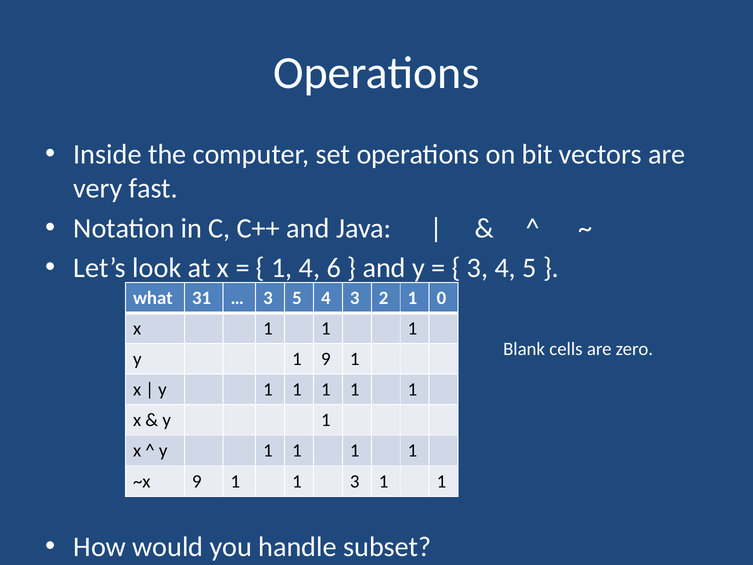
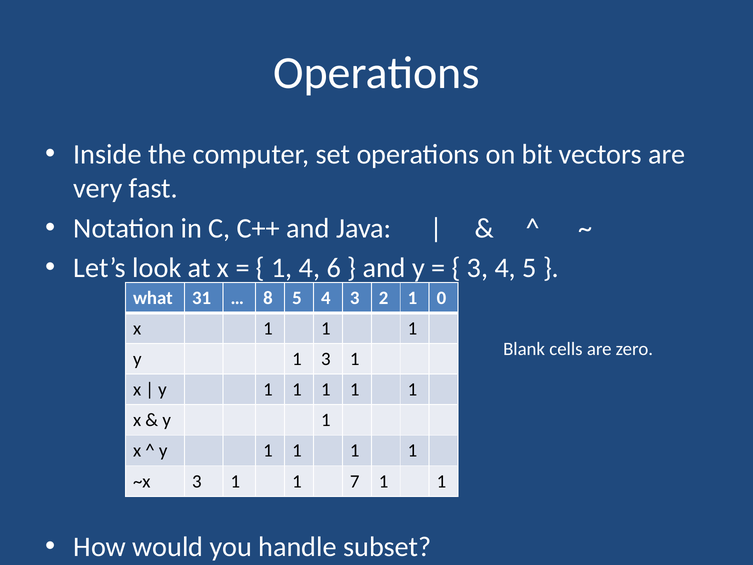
3 at (268, 298): 3 -> 8
1 9: 9 -> 3
~x 9: 9 -> 3
1 3: 3 -> 7
